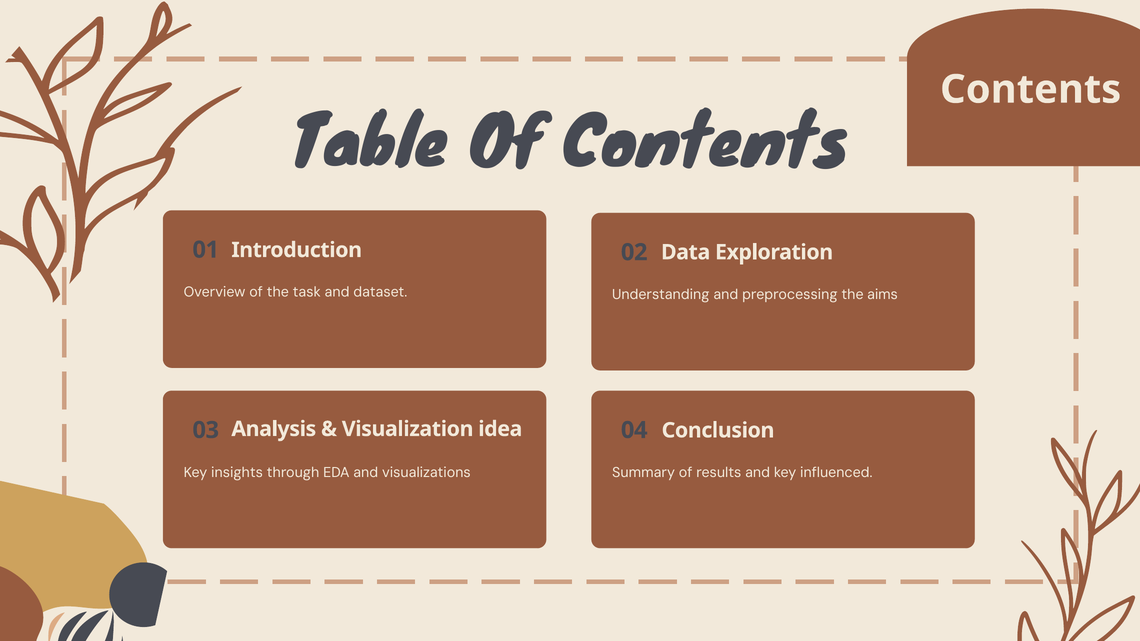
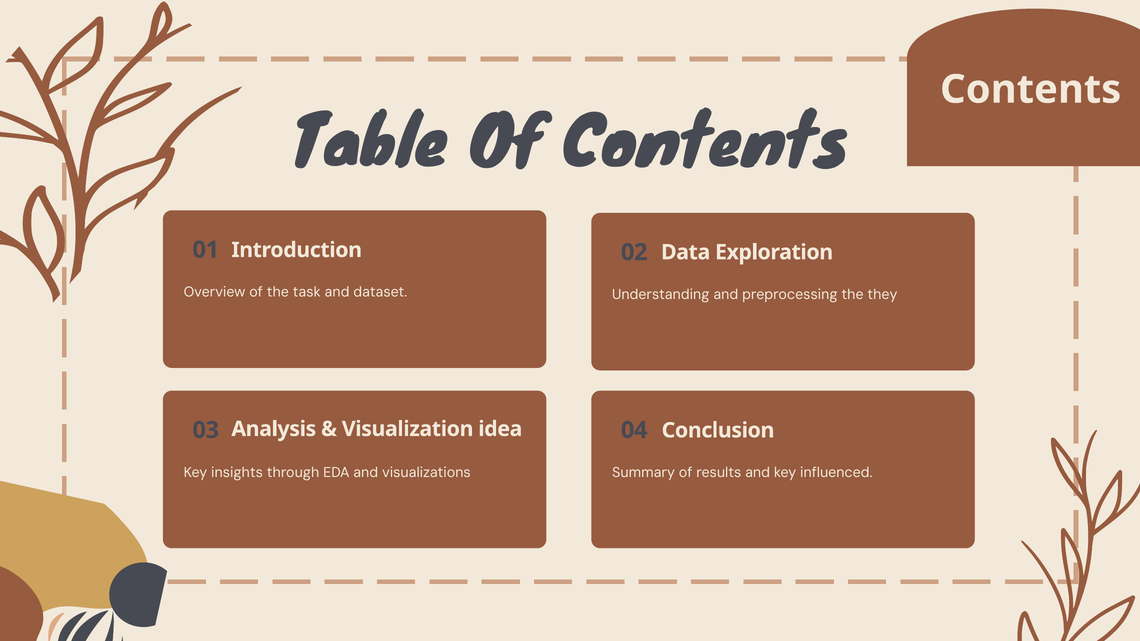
aims: aims -> they
